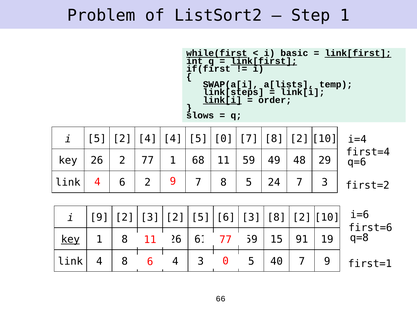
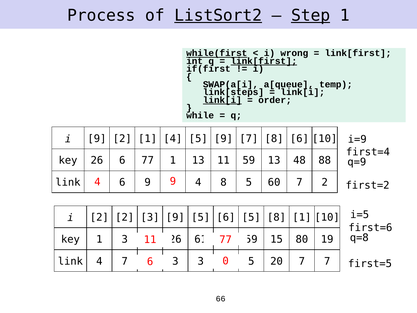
Problem: Problem -> Process
ListSort2 underline: none -> present
Step underline: none -> present
basic: basic -> wrong
link[first at (358, 53) underline: present -> none
a[lists: a[lists -> a[queue
slows: slows -> while
i 5: 5 -> 9
2 4: 4 -> 1
5 0: 0 -> 9
7 8 2: 2 -> 6
i=4: i=4 -> i=9
26 2: 2 -> 6
1 68: 68 -> 13
59 49: 49 -> 13
29: 29 -> 88
q=6: q=6 -> q=9
6 2: 2 -> 9
7 at (198, 182): 7 -> 4
24: 24 -> 60
7 3: 3 -> 2
i=6: i=6 -> i=5
i 9: 9 -> 2
3 2: 2 -> 9
6 3: 3 -> 5
2 at (302, 217): 2 -> 1
key at (70, 239) underline: present -> none
1 8: 8 -> 3
91: 91 -> 80
4 8: 8 -> 7
4 at (175, 261): 4 -> 3
40: 40 -> 20
7 9: 9 -> 7
first=1: first=1 -> first=5
